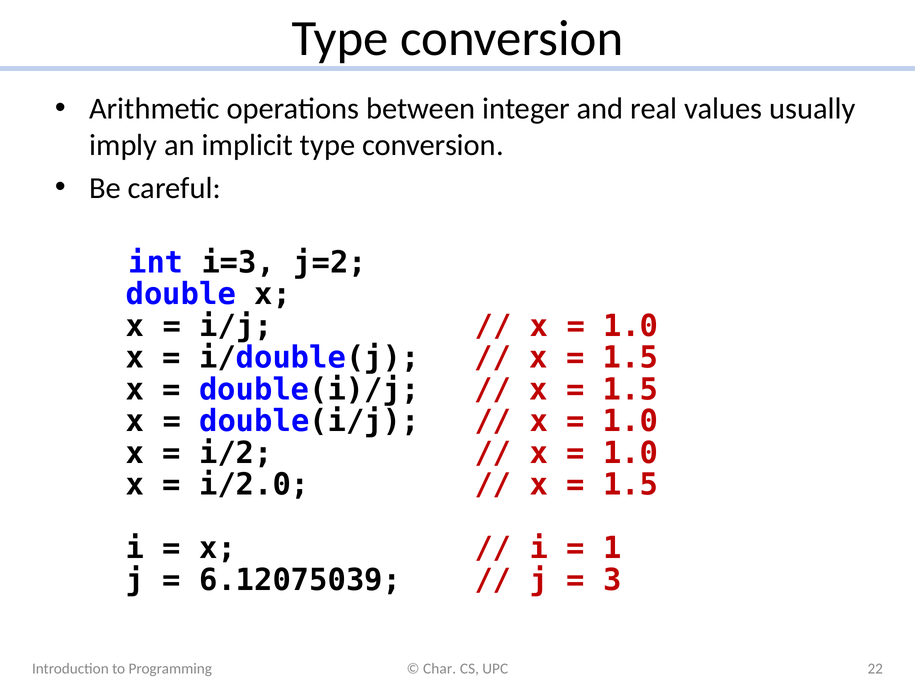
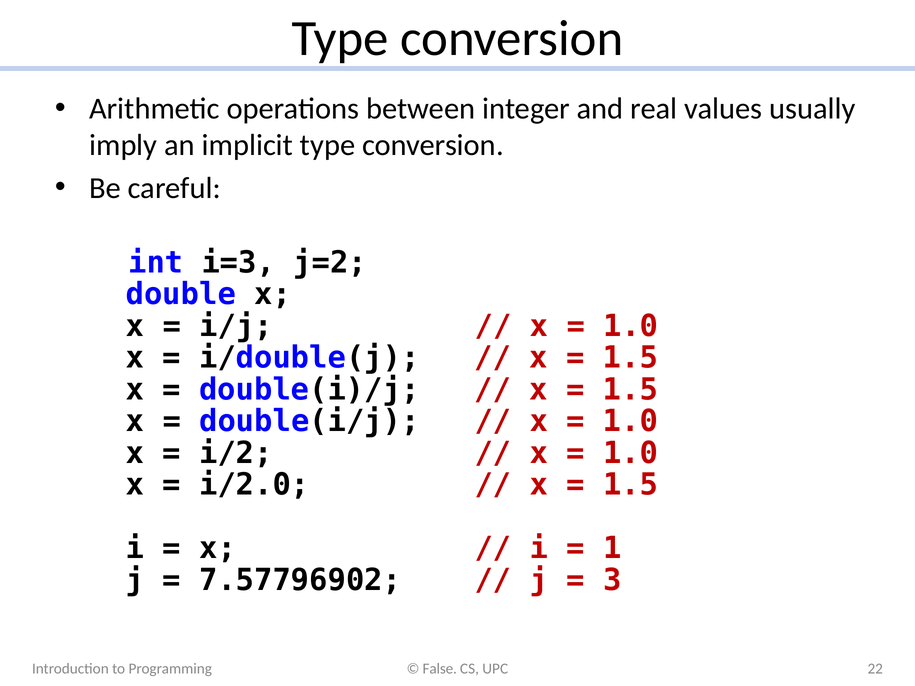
6.12075039: 6.12075039 -> 7.57796902
Char: Char -> False
